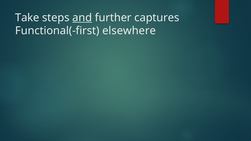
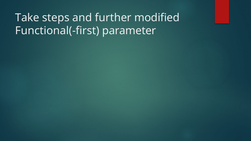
and underline: present -> none
captures: captures -> modified
elsewhere: elsewhere -> parameter
